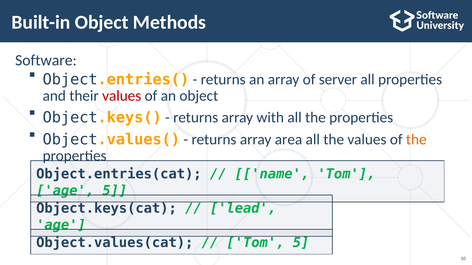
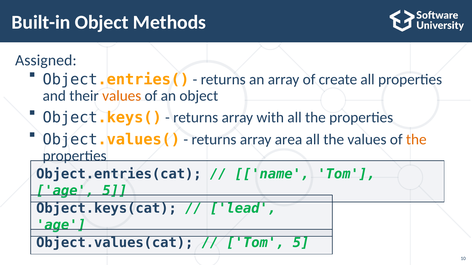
Software: Software -> Assigned
server: server -> create
values at (122, 96) colour: red -> orange
